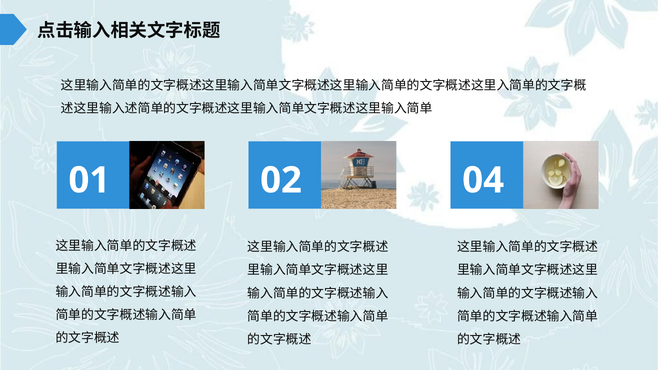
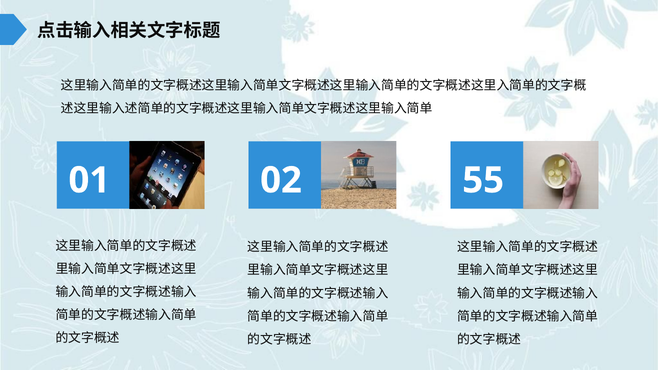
04: 04 -> 55
